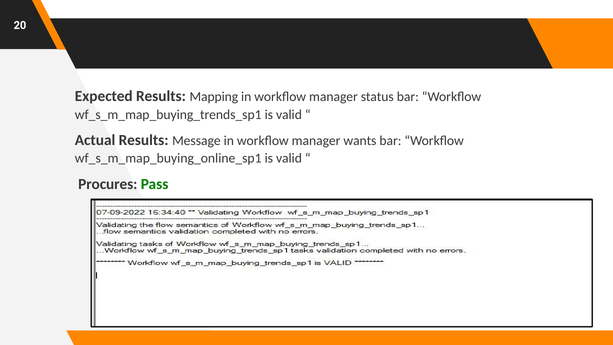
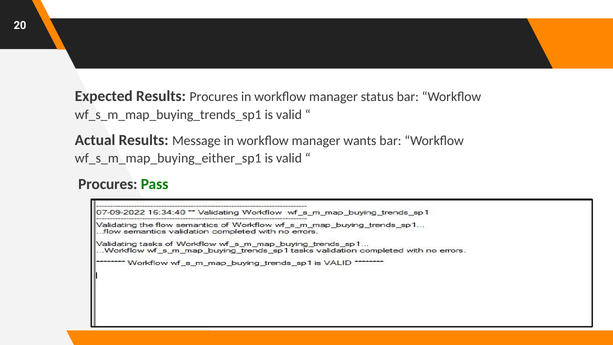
Results Mapping: Mapping -> Procures
wf_s_m_map_buying_online_sp1: wf_s_m_map_buying_online_sp1 -> wf_s_m_map_buying_either_sp1
